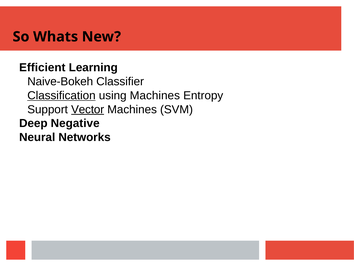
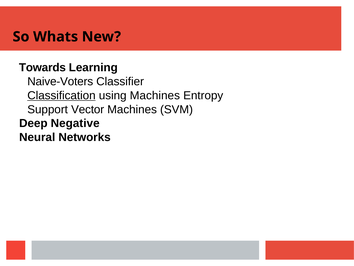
Efficient: Efficient -> Towards
Naive-Bokeh: Naive-Bokeh -> Naive-Voters
Vector underline: present -> none
